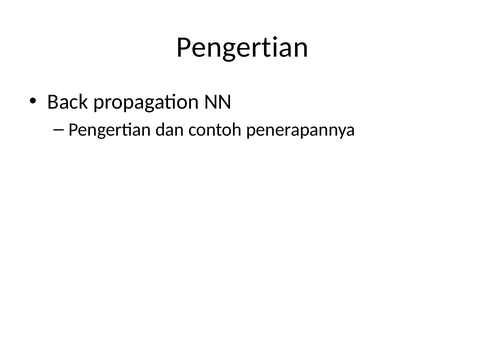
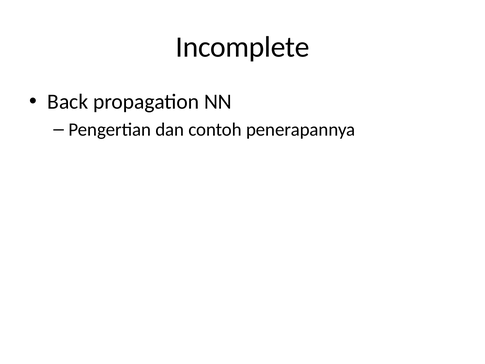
Pengertian at (242, 47): Pengertian -> Incomplete
